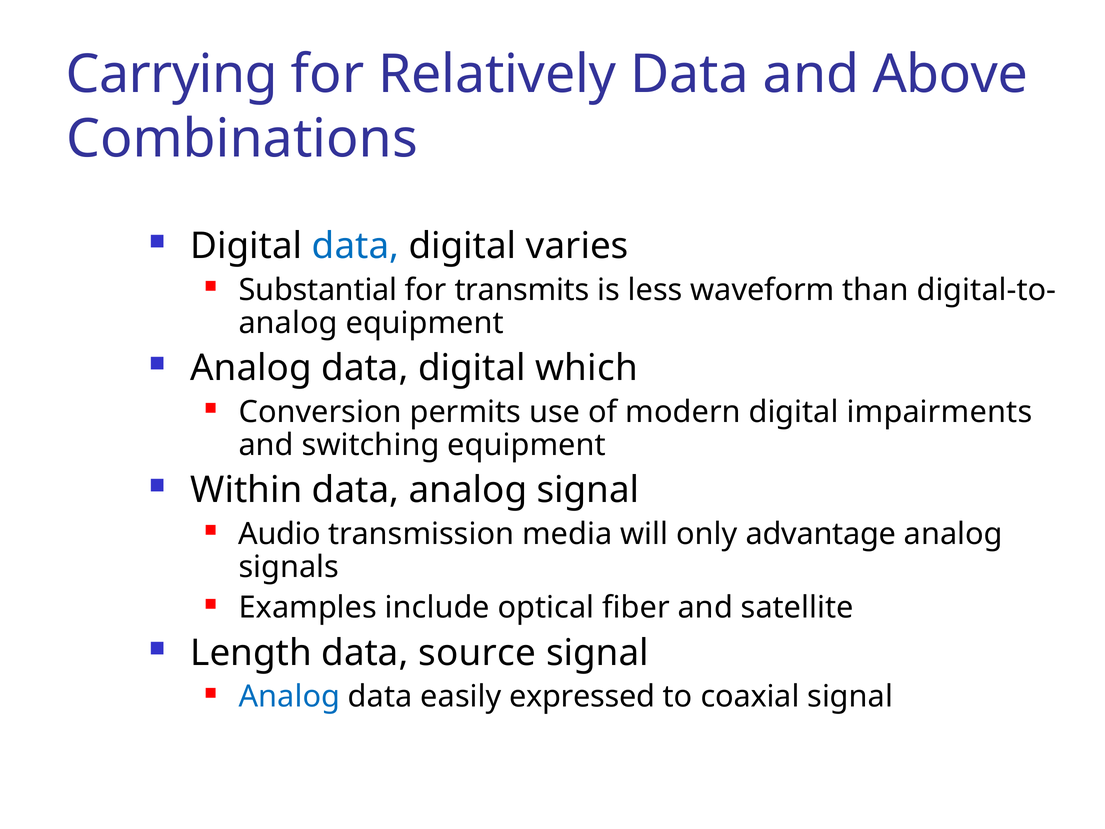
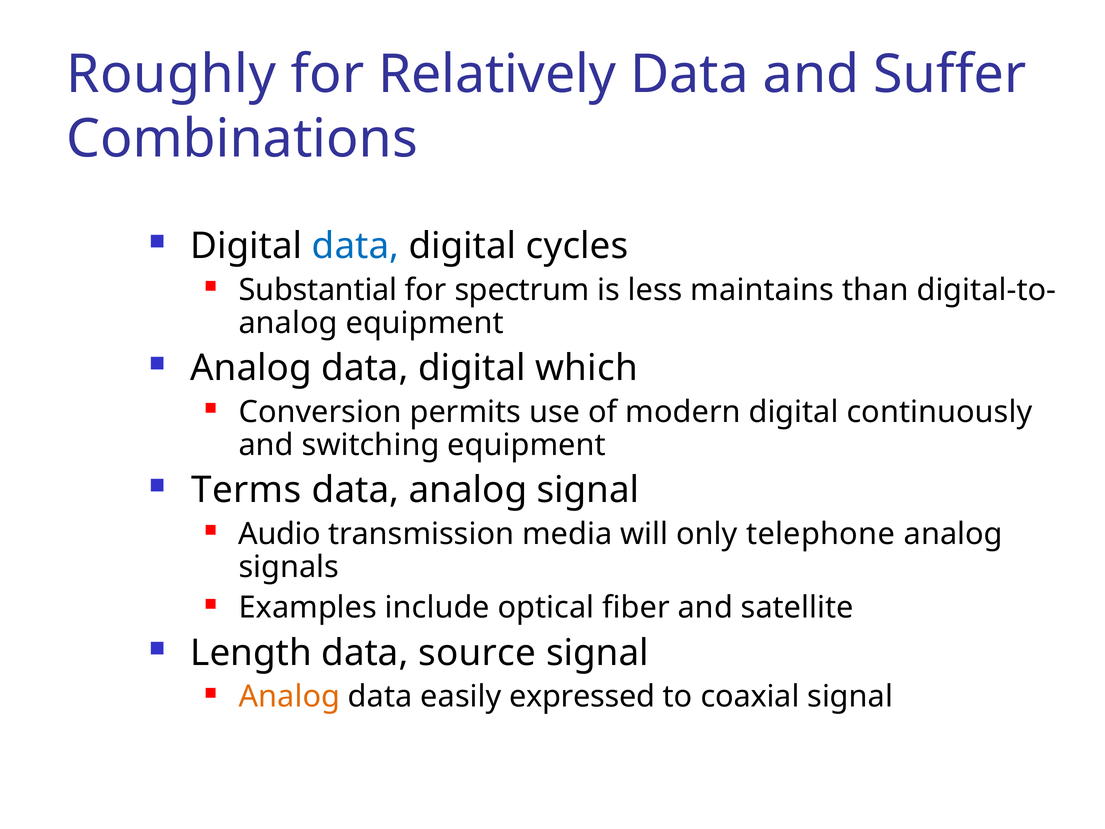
Carrying: Carrying -> Roughly
Above: Above -> Suffer
varies: varies -> cycles
transmits: transmits -> spectrum
waveform: waveform -> maintains
impairments: impairments -> continuously
Within: Within -> Terms
advantage: advantage -> telephone
Analog at (289, 697) colour: blue -> orange
